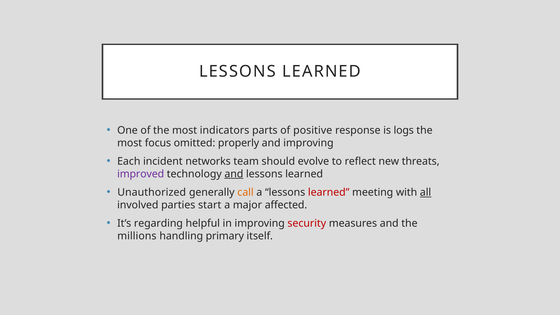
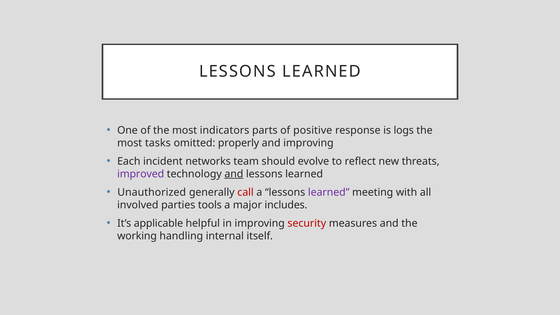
focus: focus -> tasks
call colour: orange -> red
learned at (329, 192) colour: red -> purple
all underline: present -> none
start: start -> tools
affected: affected -> includes
regarding: regarding -> applicable
millions: millions -> working
primary: primary -> internal
